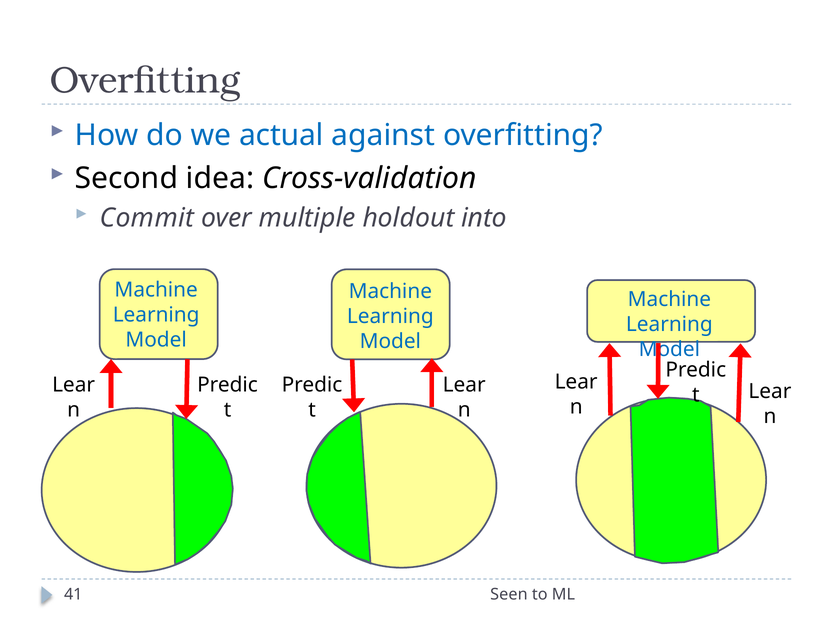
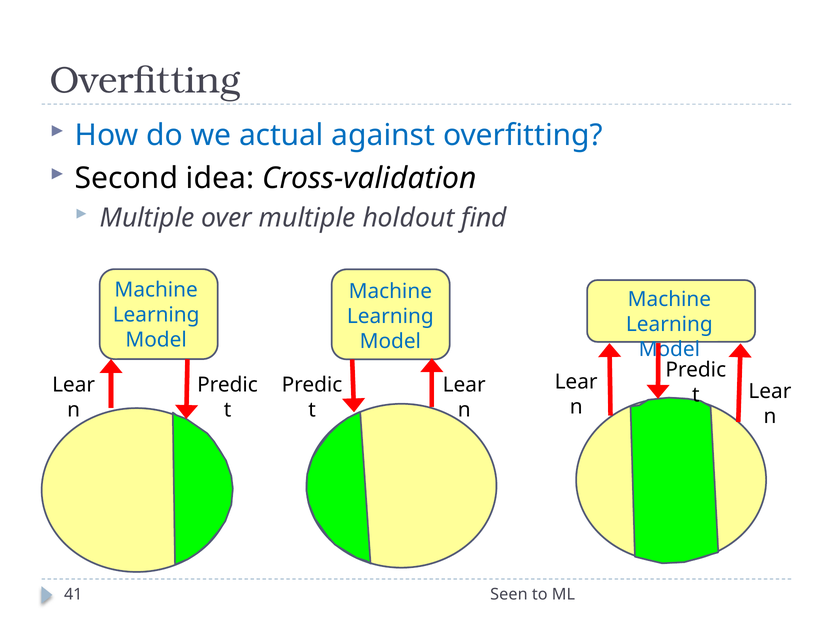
Commit at (147, 218): Commit -> Multiple
into: into -> find
